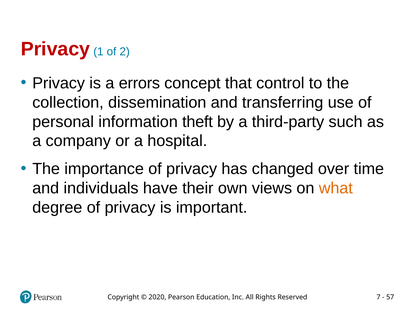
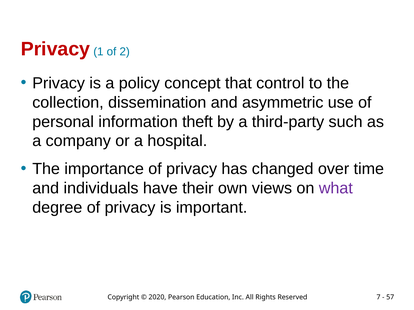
errors: errors -> policy
transferring: transferring -> asymmetric
what colour: orange -> purple
